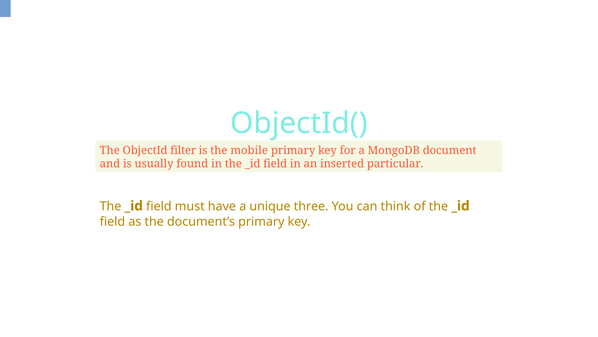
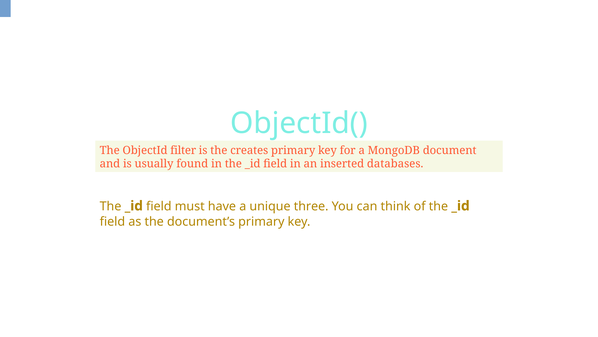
mobile: mobile -> creates
particular: particular -> databases
